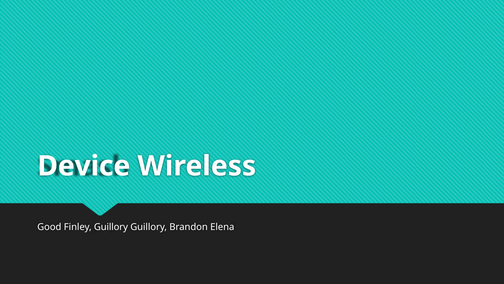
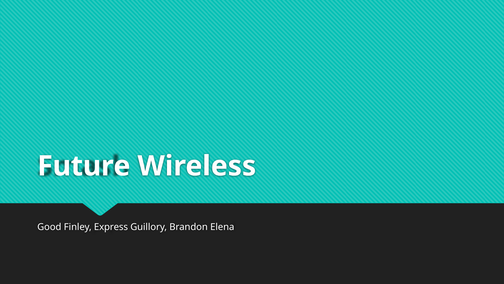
Device: Device -> Future
Finley Guillory: Guillory -> Express
